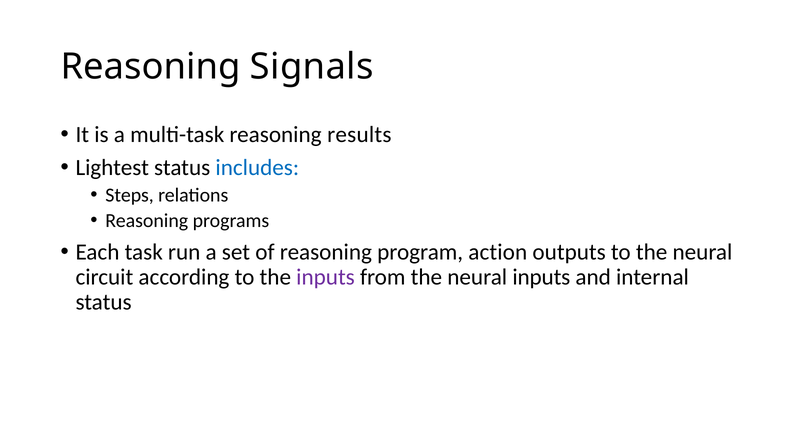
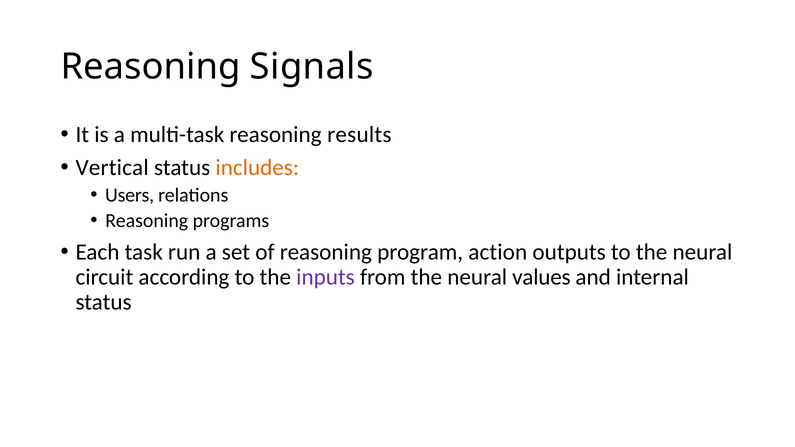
Lightest: Lightest -> Vertical
includes colour: blue -> orange
Steps: Steps -> Users
neural inputs: inputs -> values
